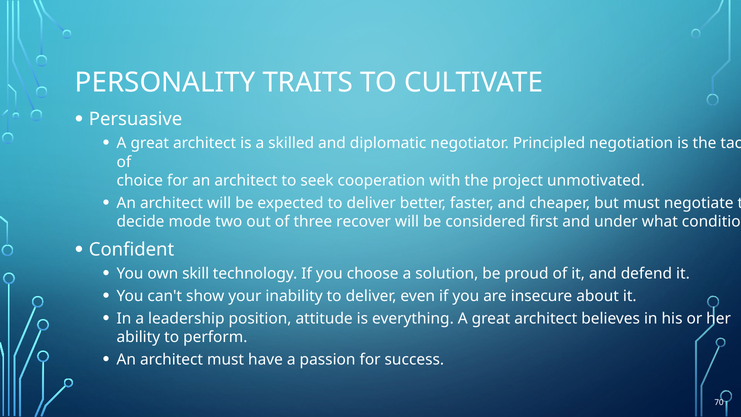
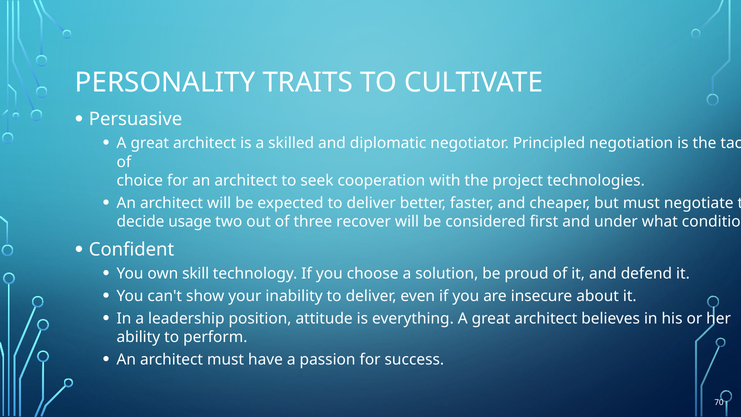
unmotivated: unmotivated -> technologies
mode: mode -> usage
